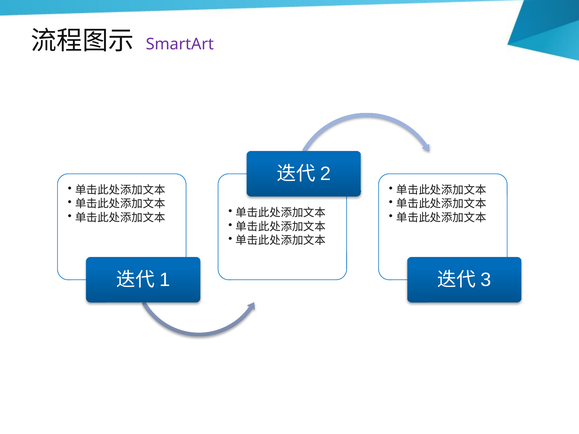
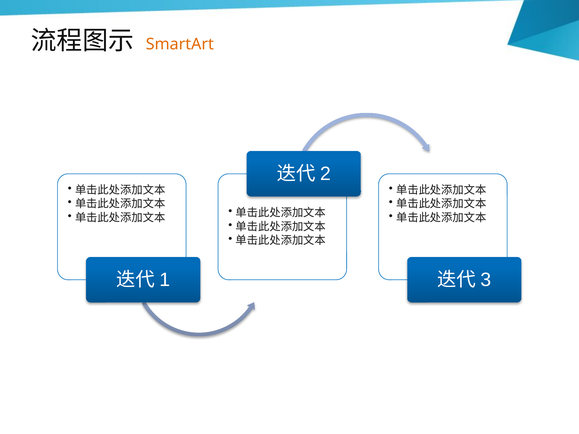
SmartArt colour: purple -> orange
